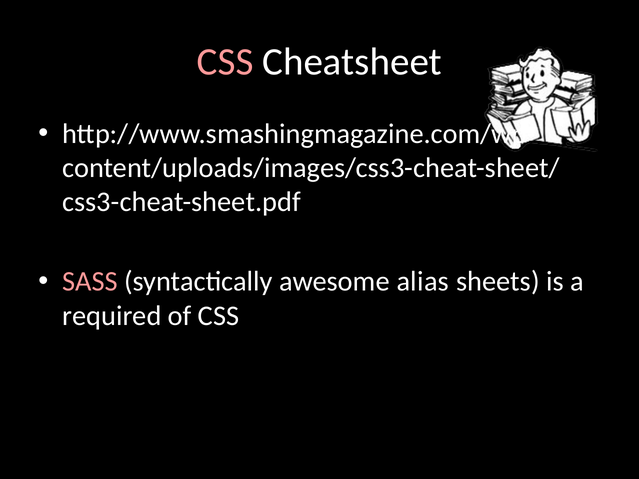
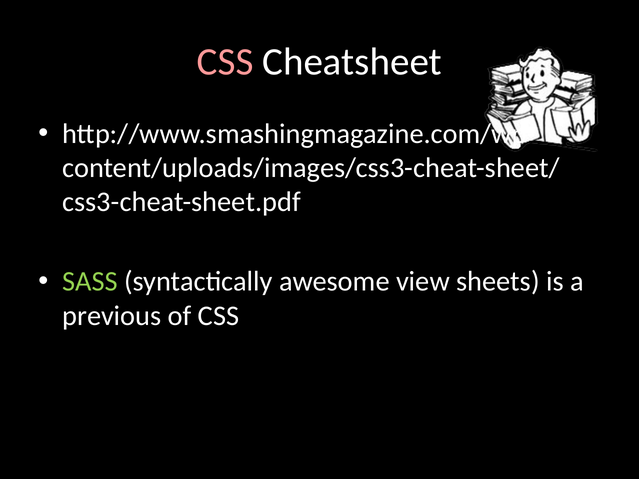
SASS colour: pink -> light green
alias: alias -> view
required: required -> previous
